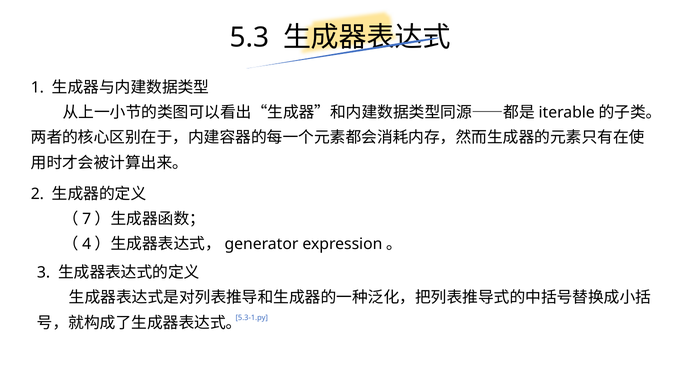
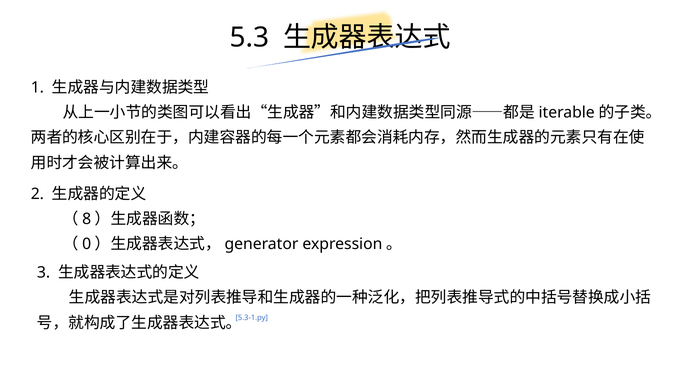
7: 7 -> 8
4: 4 -> 0
